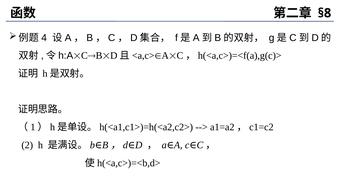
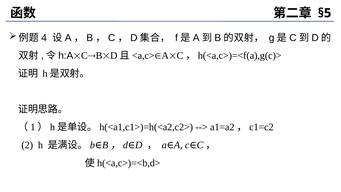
§8: §8 -> §5
